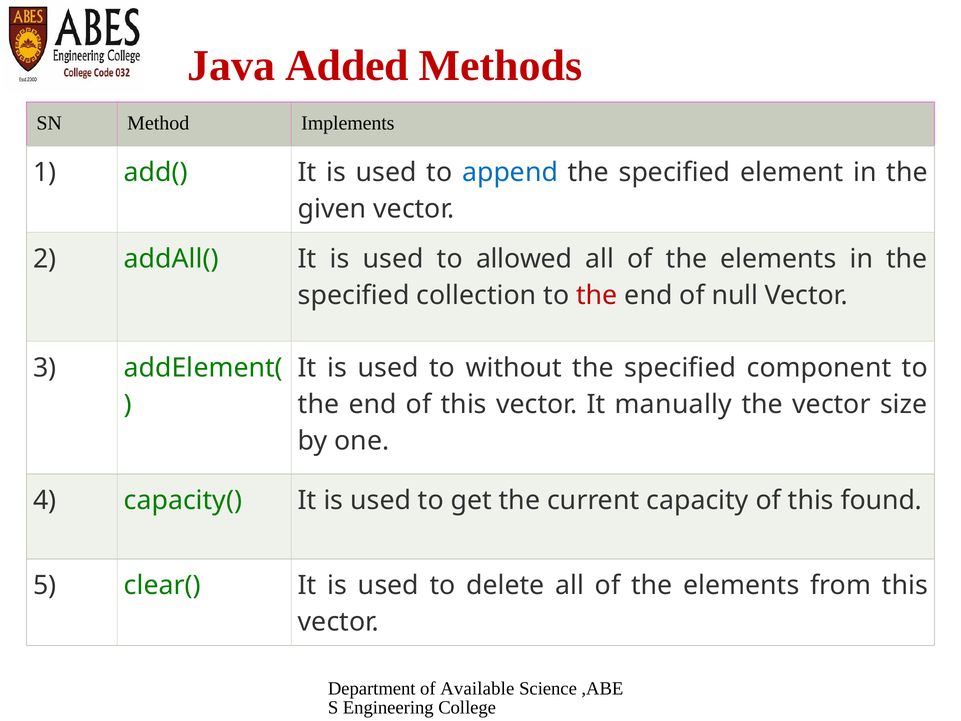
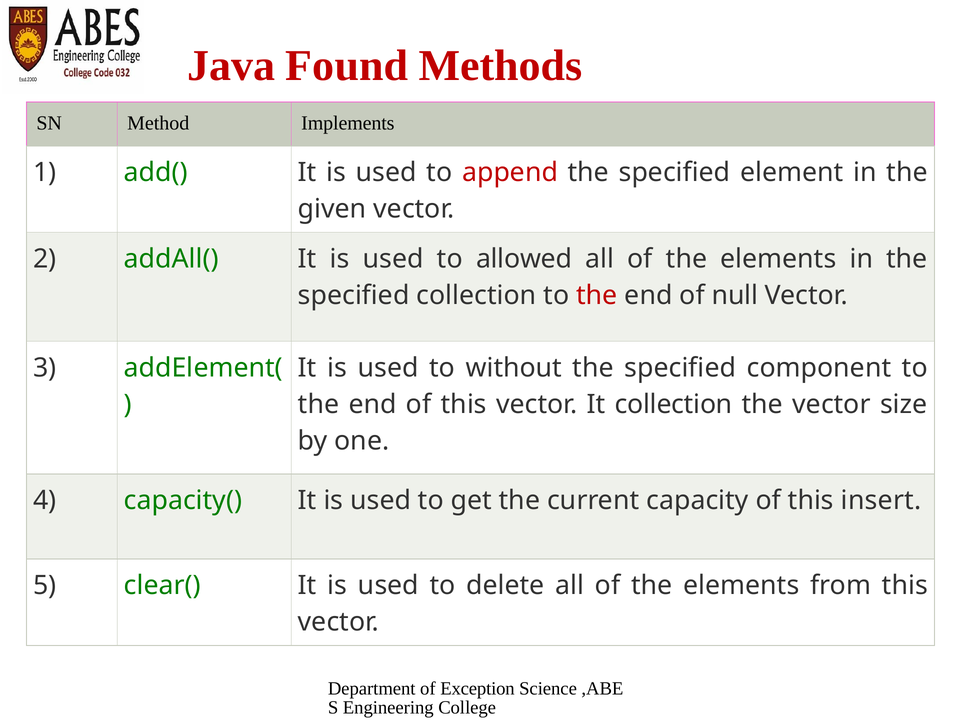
Added: Added -> Found
append colour: blue -> red
It manually: manually -> collection
found: found -> insert
Available: Available -> Exception
